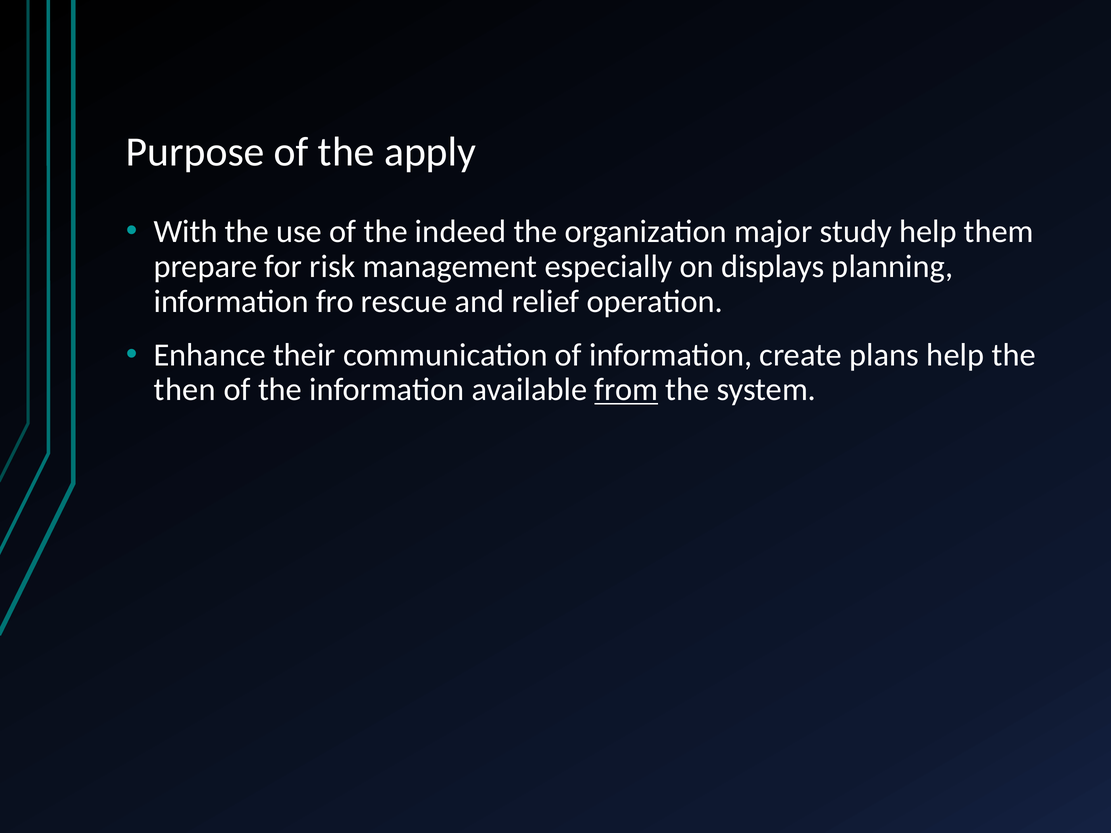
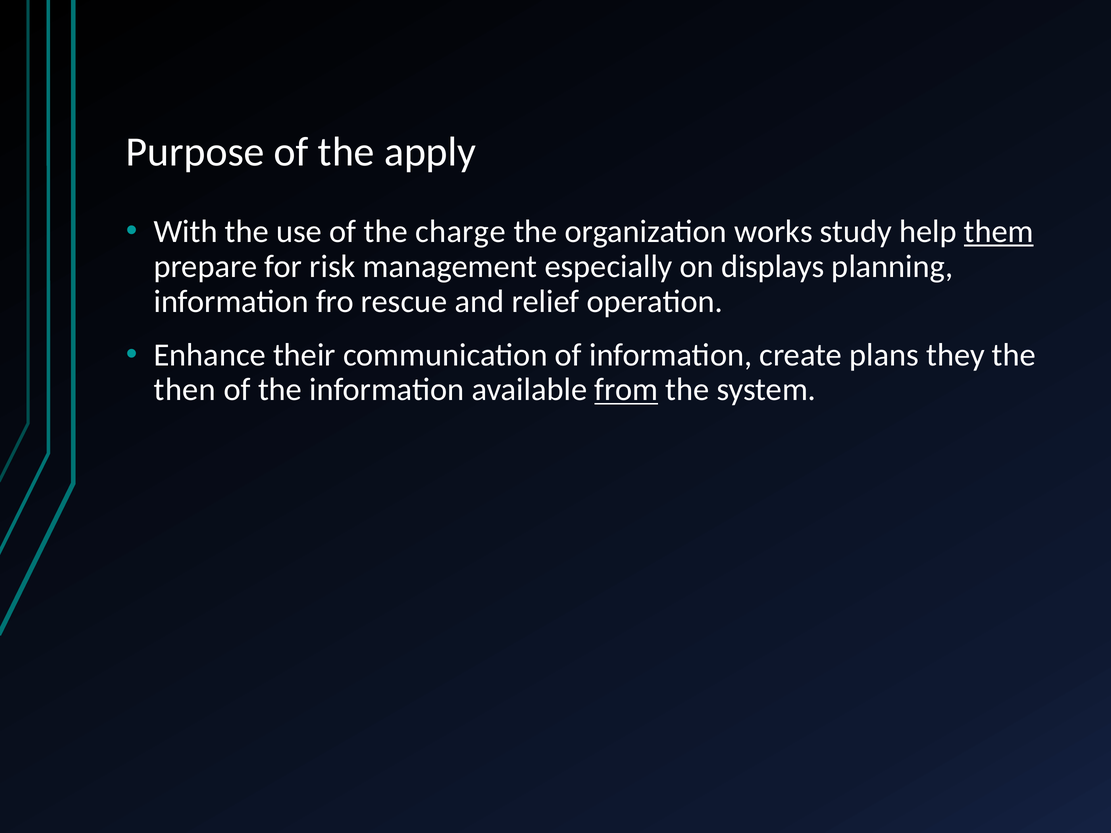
indeed: indeed -> charge
major: major -> works
them underline: none -> present
plans help: help -> they
